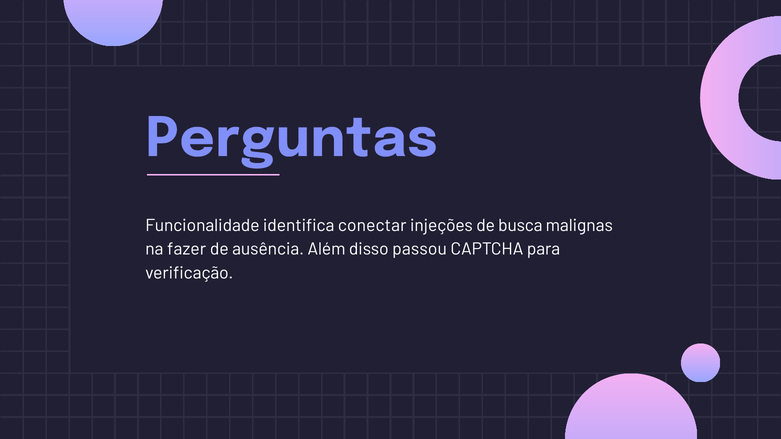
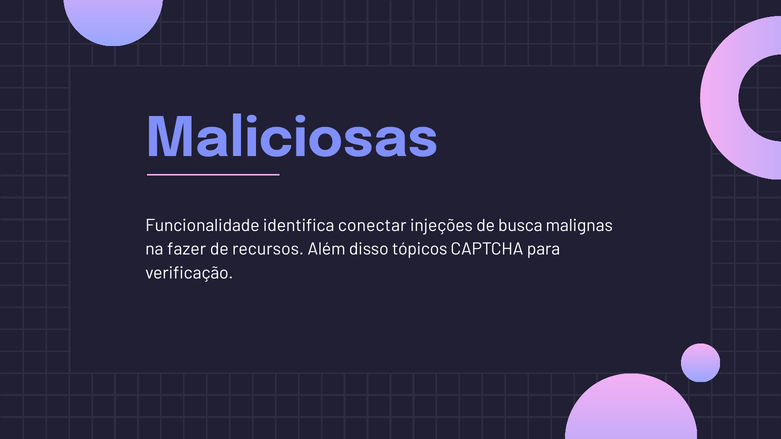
Perguntas: Perguntas -> Maliciosas
ausência: ausência -> recursos
passou: passou -> tópicos
